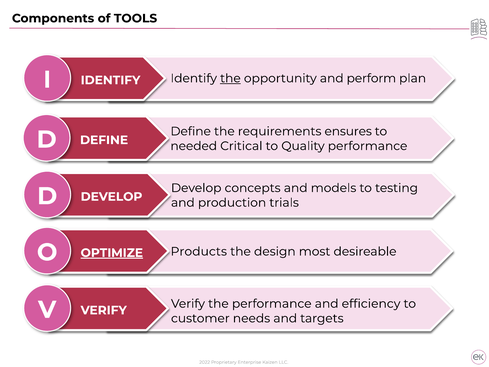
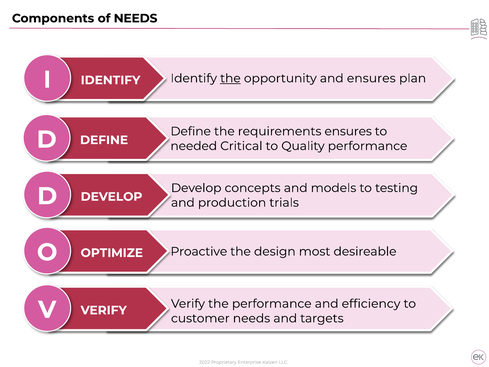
of TOOLS: TOOLS -> NEEDS
and perform: perform -> ensures
Products: Products -> Proactive
OPTIMIZE underline: present -> none
